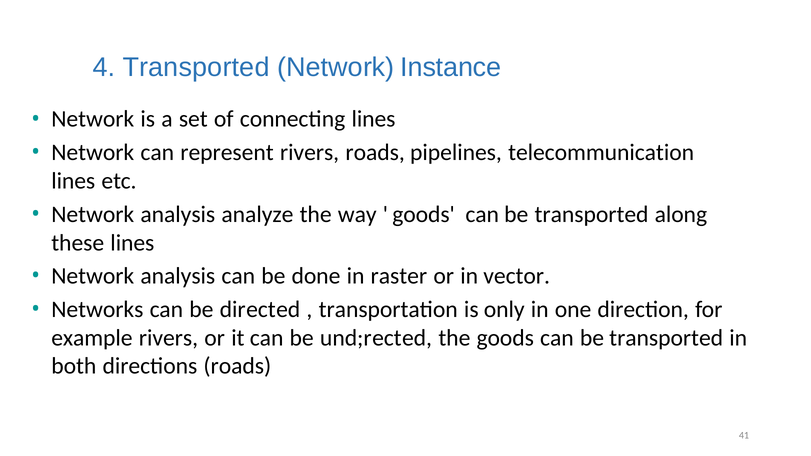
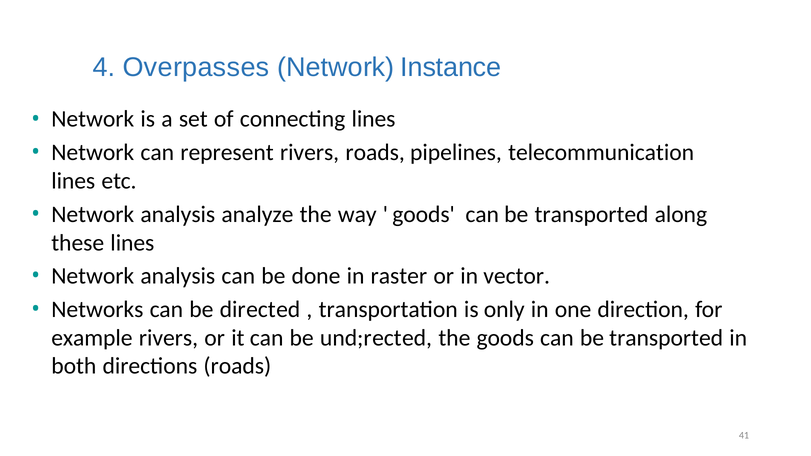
4 Transported: Transported -> Overpasses
